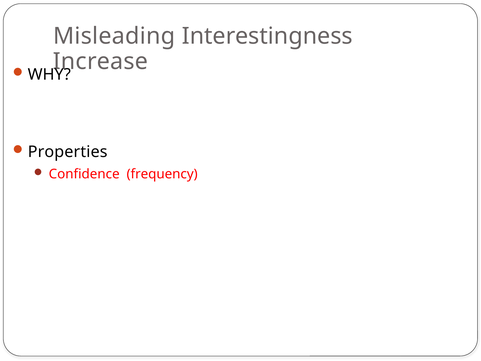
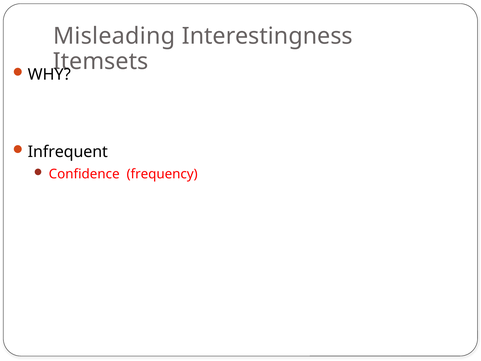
Increase: Increase -> Itemsets
Properties: Properties -> Infrequent
